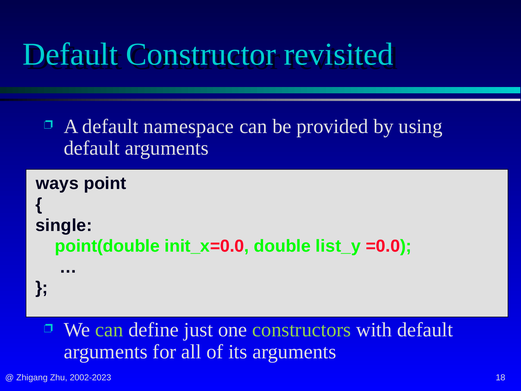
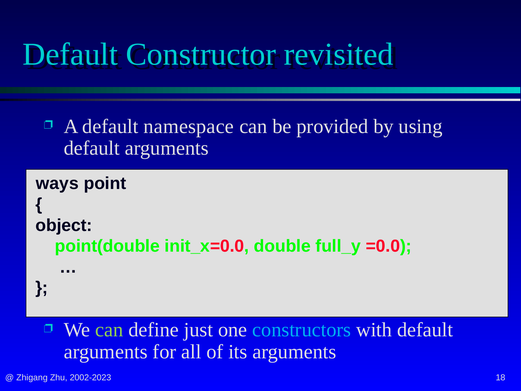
single: single -> object
list_y: list_y -> full_y
constructors colour: light green -> light blue
